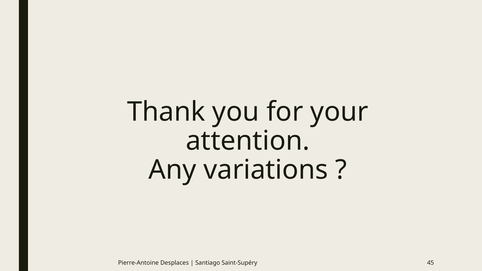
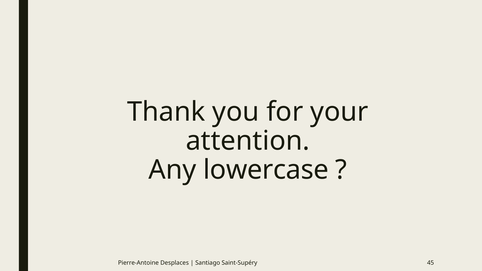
variations: variations -> lowercase
